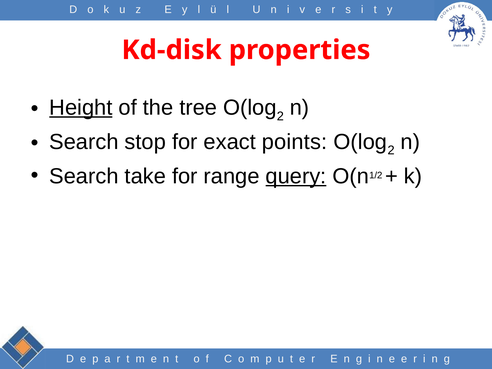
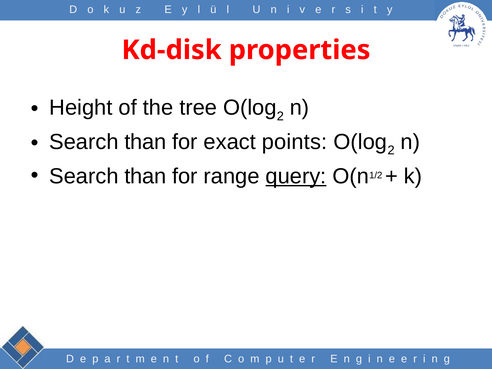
Height underline: present -> none
stop at (145, 142): stop -> than
take at (145, 176): take -> than
